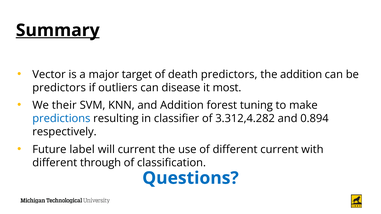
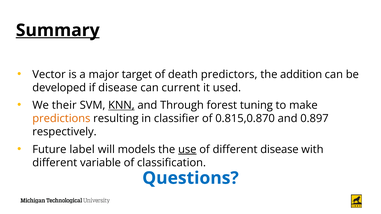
predictors at (59, 88): predictors -> developed
if outliers: outliers -> disease
disease: disease -> current
most: most -> used
KNN underline: none -> present
and Addition: Addition -> Through
predictions colour: blue -> orange
3.312,4.282: 3.312,4.282 -> 0.815,0.870
0.894: 0.894 -> 0.897
will current: current -> models
use underline: none -> present
different current: current -> disease
through: through -> variable
